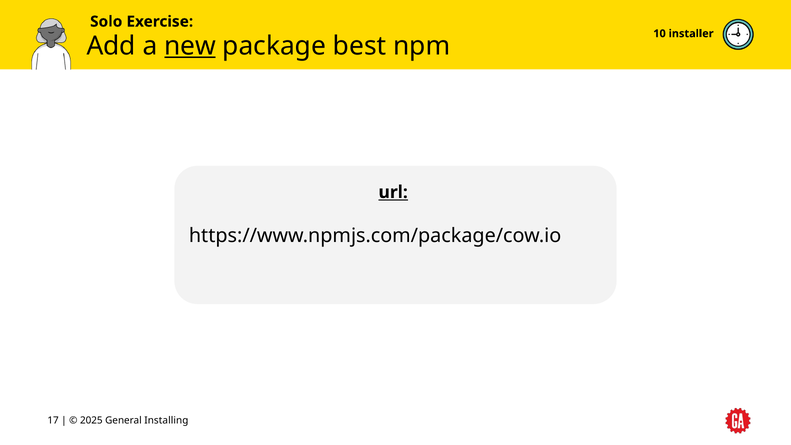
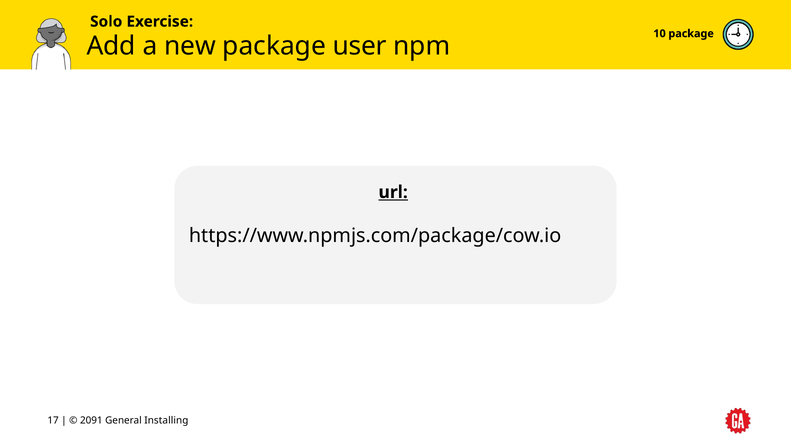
10 installer: installer -> package
new underline: present -> none
best: best -> user
2025: 2025 -> 2091
